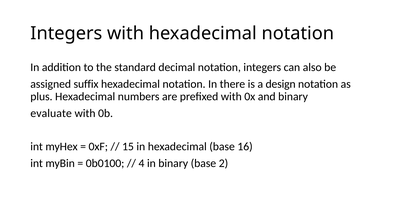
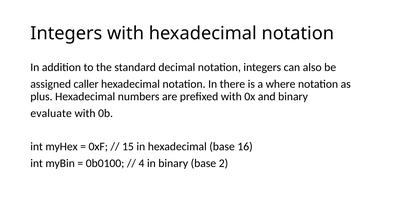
suffix: suffix -> caller
design: design -> where
